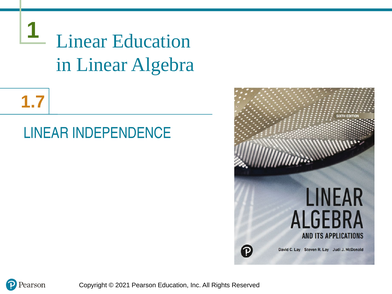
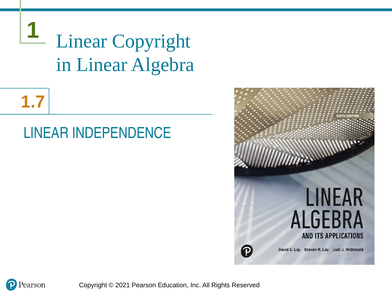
Linear Education: Education -> Copyright
